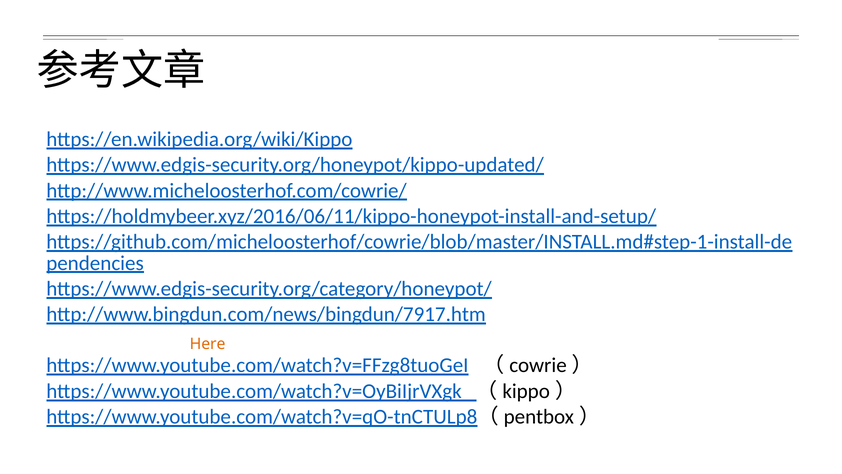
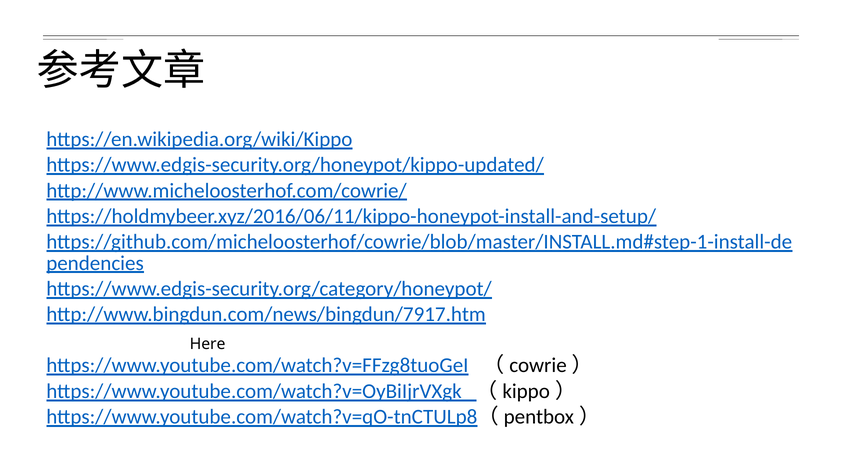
Here at (208, 344) colour: orange -> black
